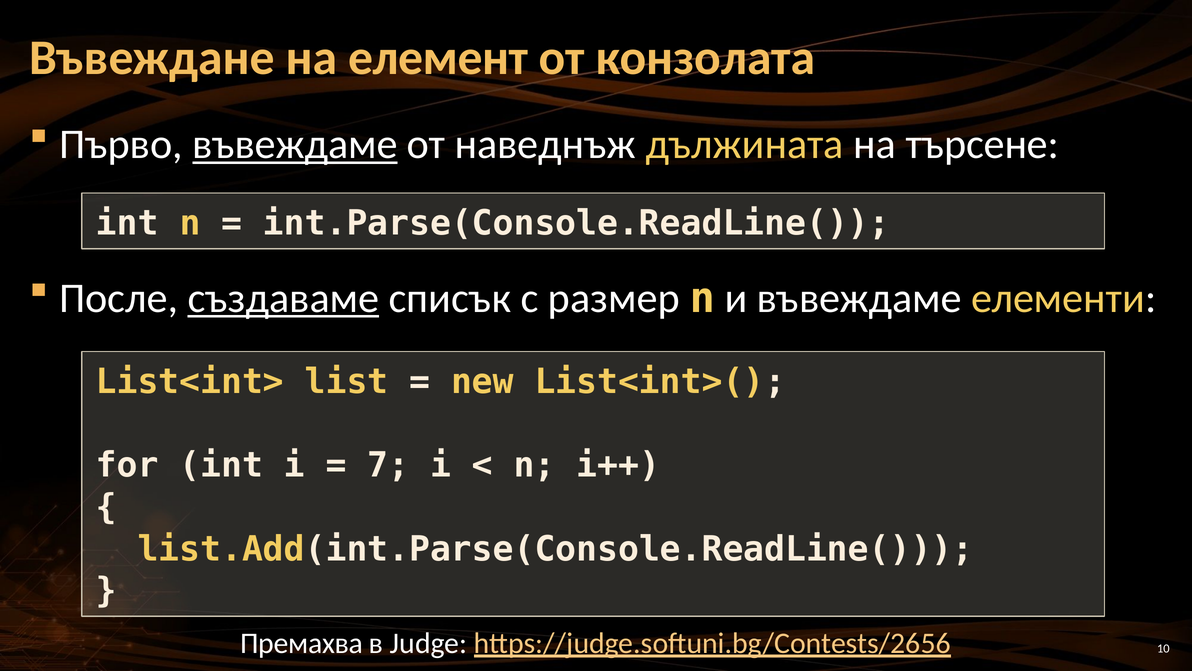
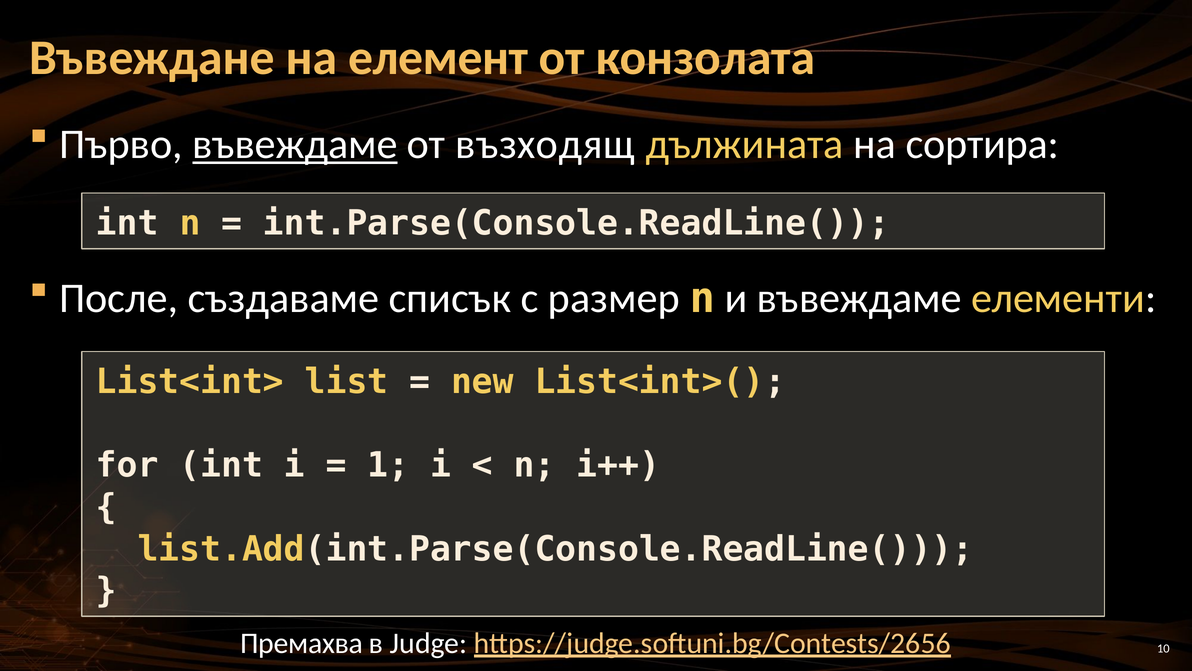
наведнъж: наведнъж -> възходящ
търсене: търсене -> сортира
създаваме underline: present -> none
7: 7 -> 1
